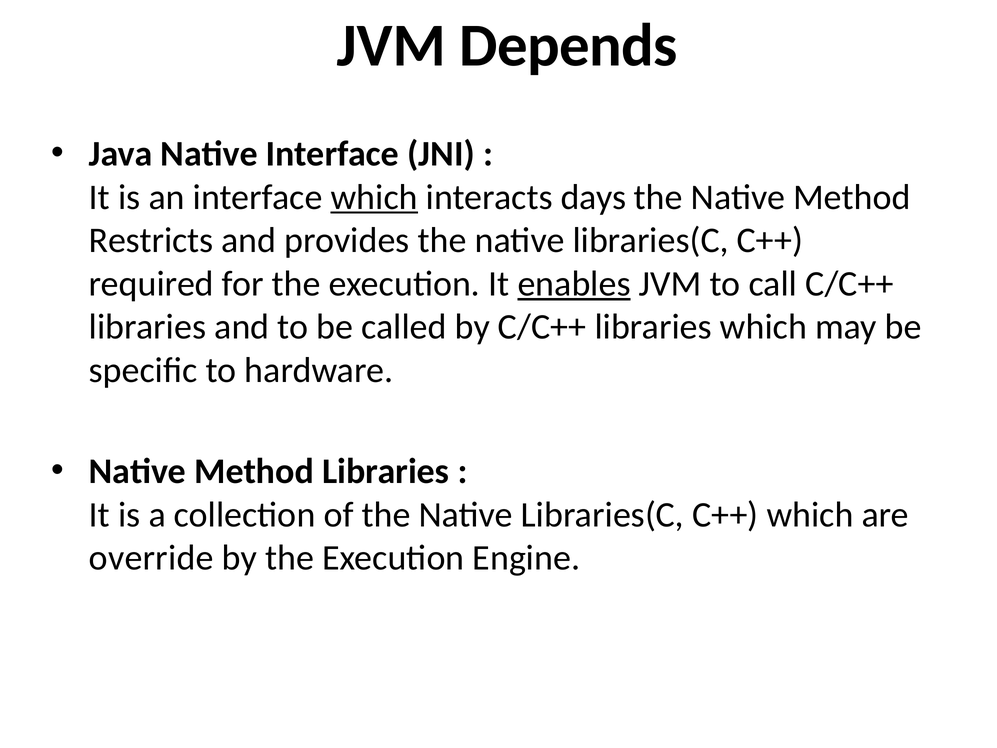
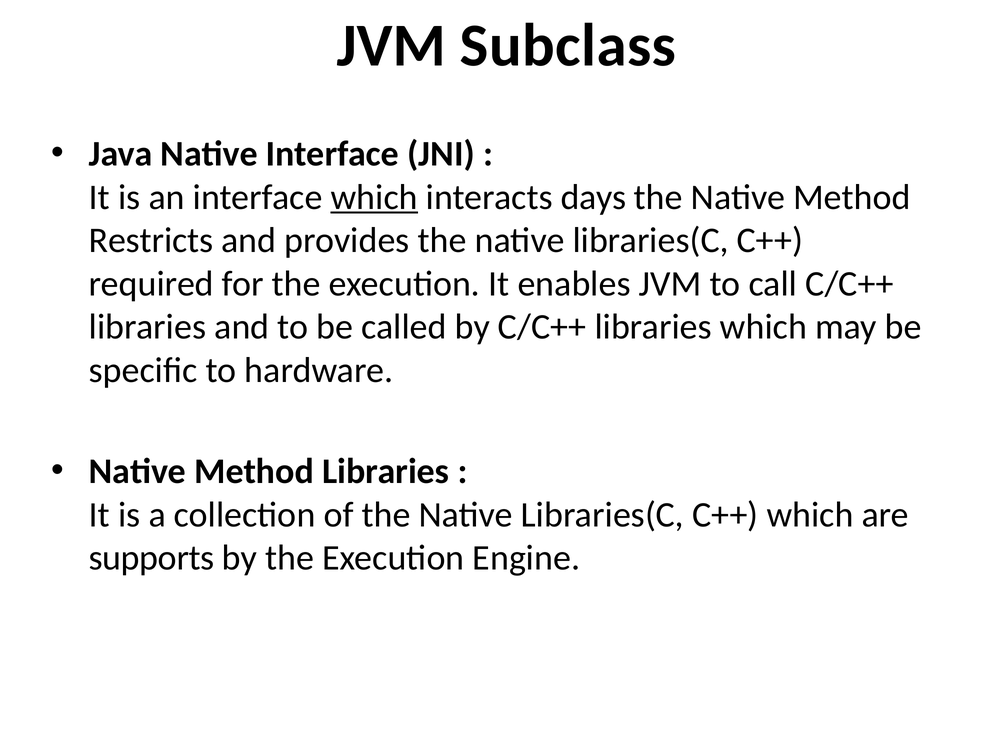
Depends: Depends -> Subclass
enables underline: present -> none
override: override -> supports
